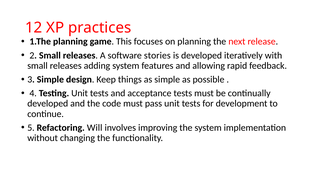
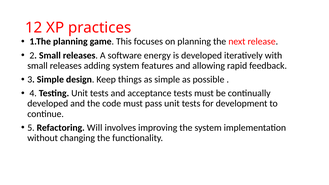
stories: stories -> energy
